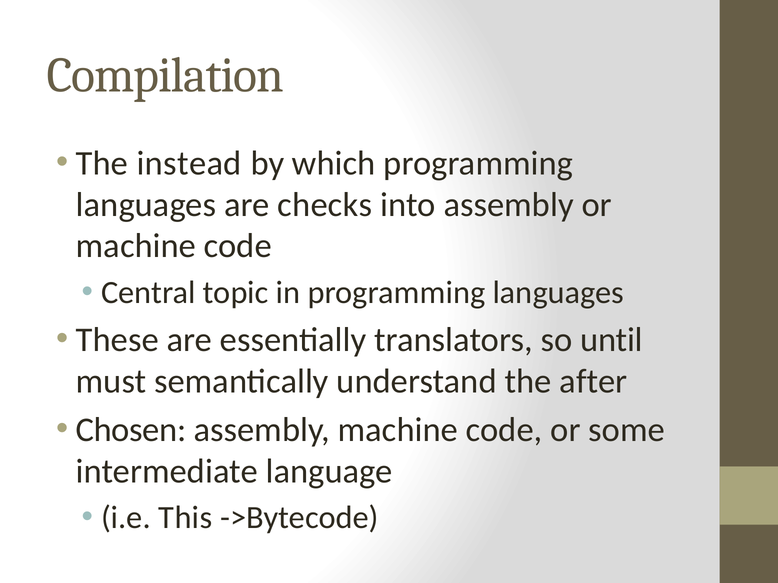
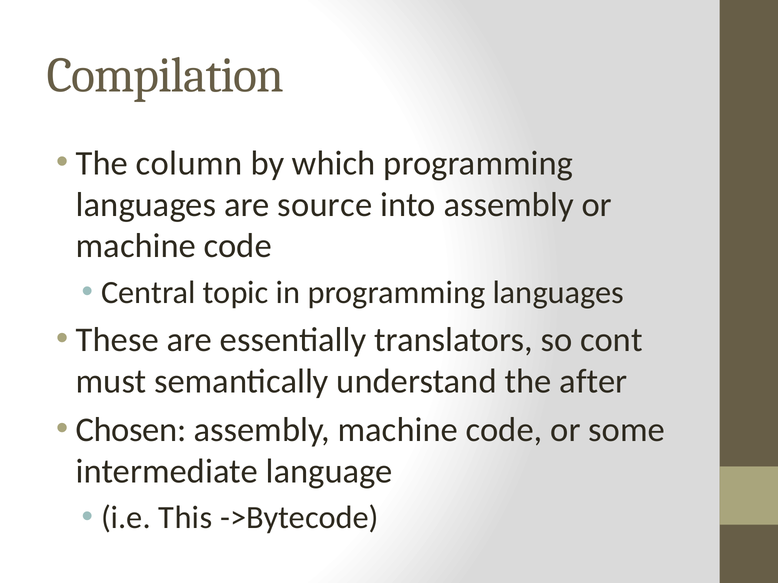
instead: instead -> column
checks: checks -> source
until: until -> cont
